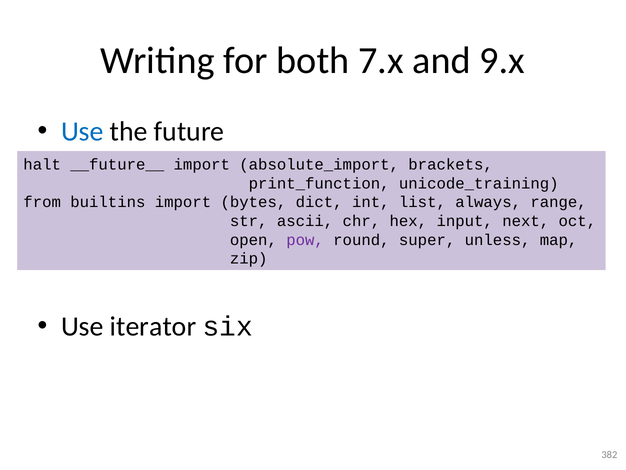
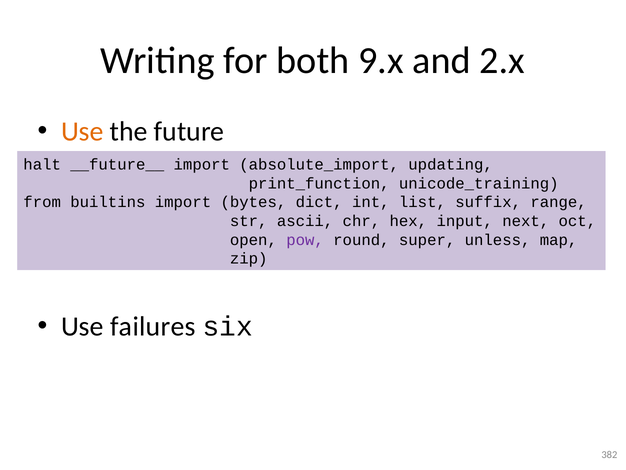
7.x: 7.x -> 9.x
9.x: 9.x -> 2.x
Use at (82, 131) colour: blue -> orange
brackets: brackets -> updating
always: always -> suffix
iterator: iterator -> failures
